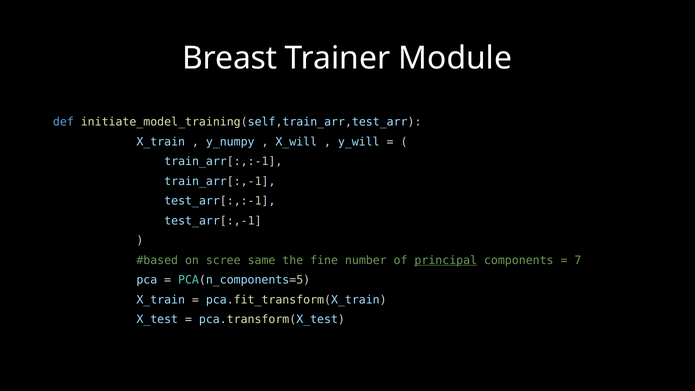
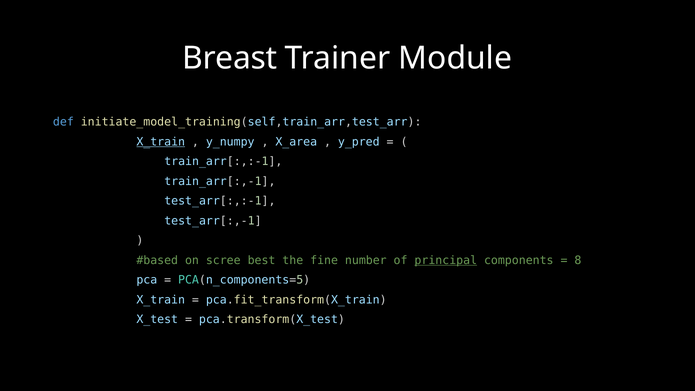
X_train at (161, 142) underline: none -> present
X_will: X_will -> X_area
y_will: y_will -> y_pred
same: same -> best
7: 7 -> 8
